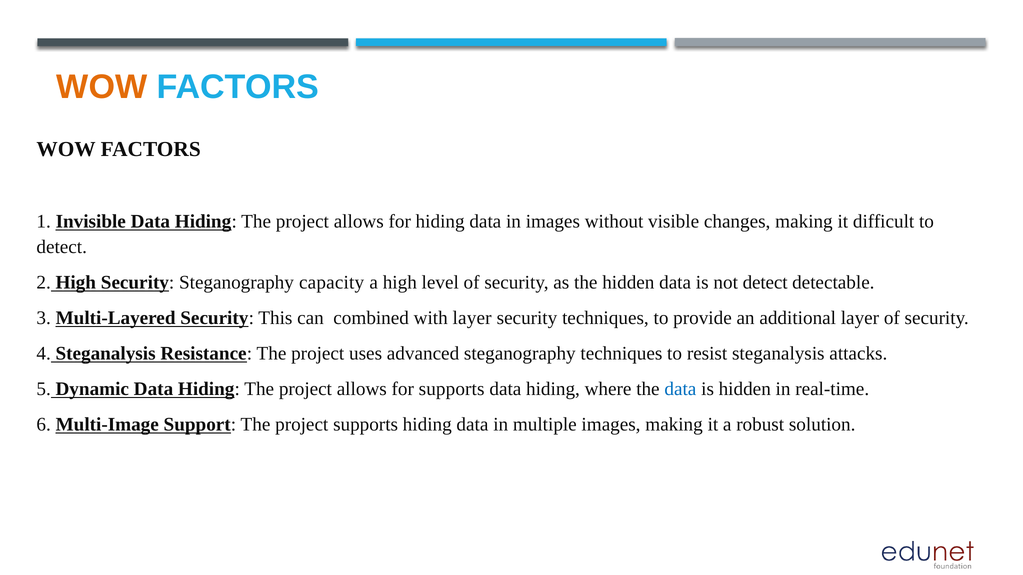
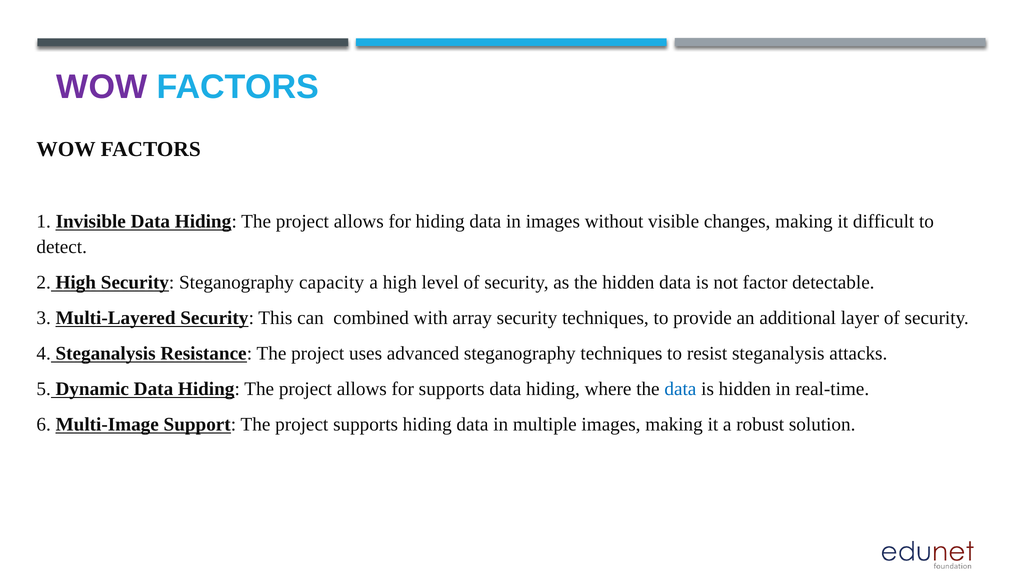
WOW at (102, 87) colour: orange -> purple
not detect: detect -> factor
with layer: layer -> array
